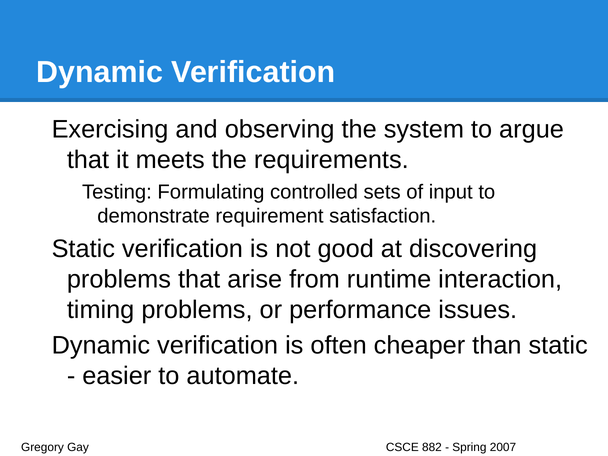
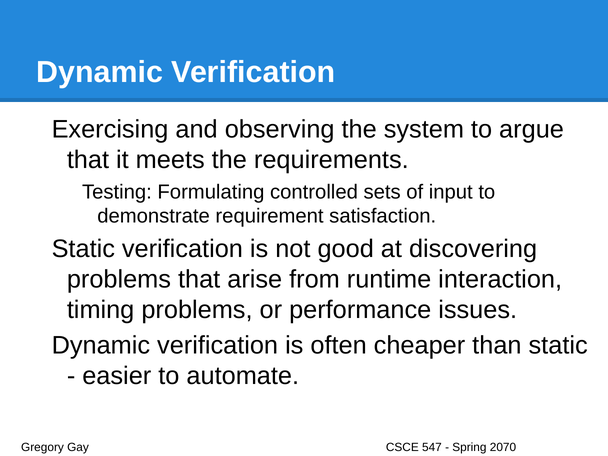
882: 882 -> 547
2007: 2007 -> 2070
